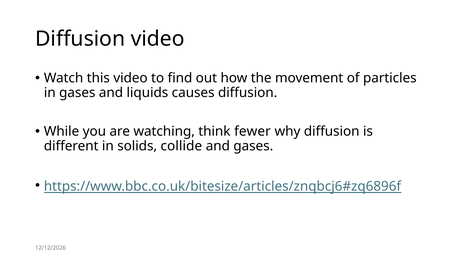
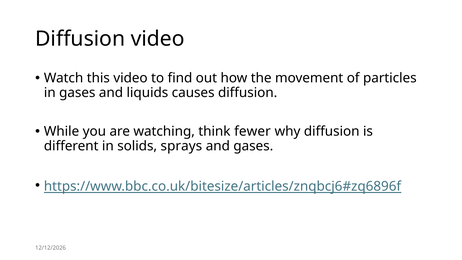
collide: collide -> sprays
